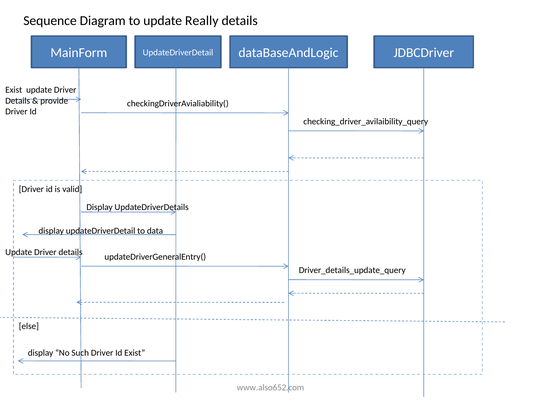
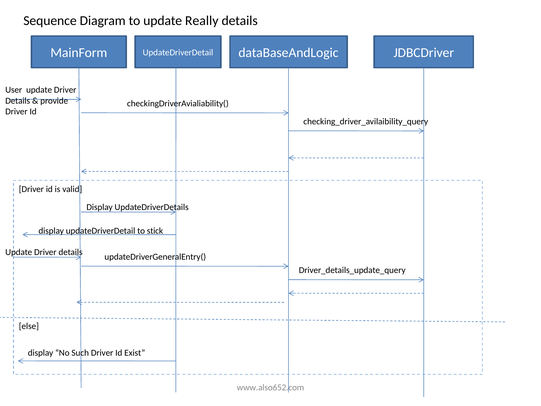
Exist at (14, 90): Exist -> User
data: data -> stick
